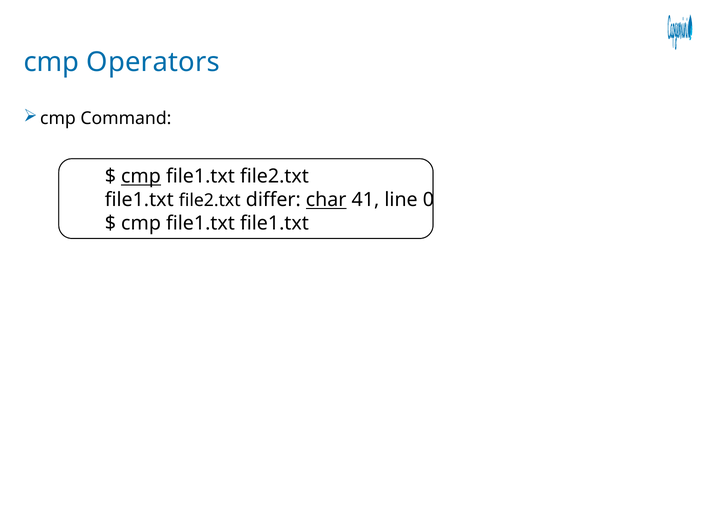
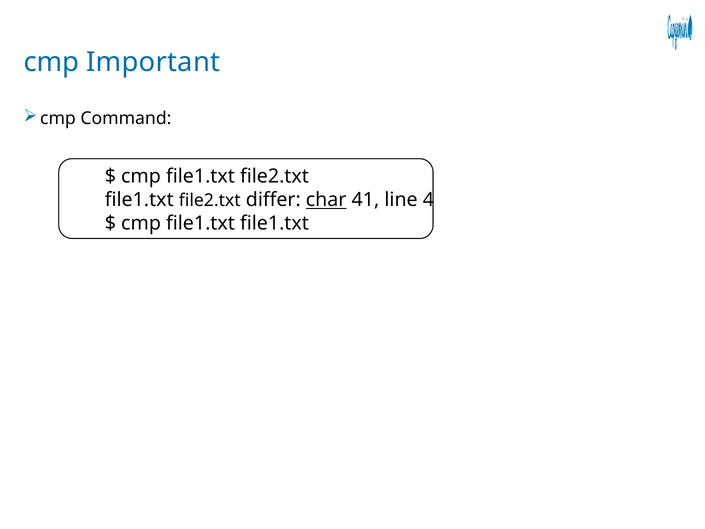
Operators: Operators -> Important
cmp at (141, 176) underline: present -> none
0: 0 -> 4
